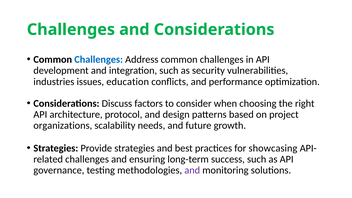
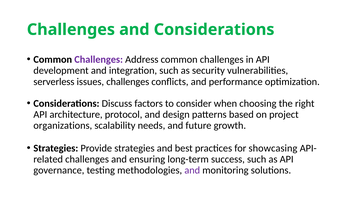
Challenges at (99, 59) colour: blue -> purple
industries: industries -> serverless
issues education: education -> challenges
